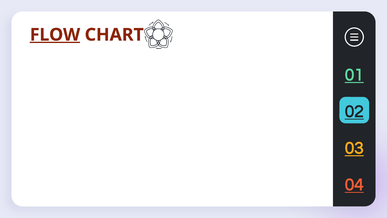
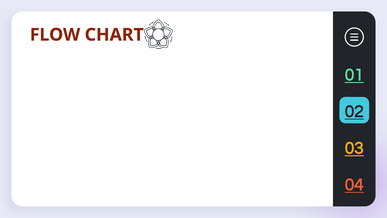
FLOW underline: present -> none
